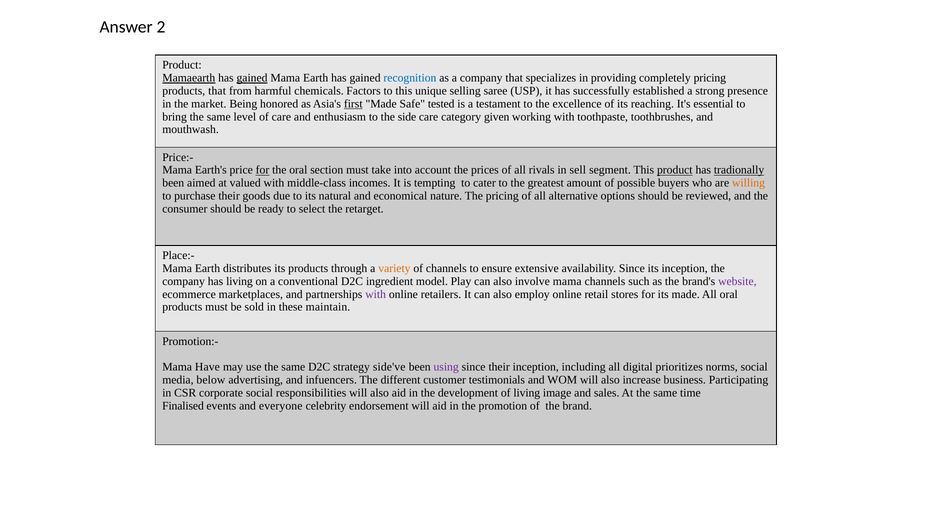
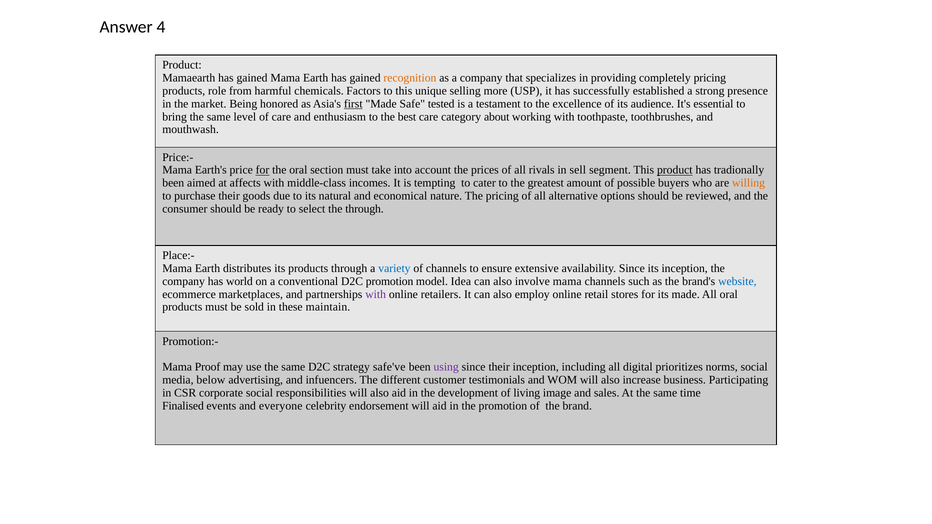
2: 2 -> 4
Mamaearth underline: present -> none
gained at (252, 78) underline: present -> none
recognition colour: blue -> orange
products that: that -> role
saree: saree -> more
reaching: reaching -> audience
side: side -> best
given: given -> about
tradionally underline: present -> none
valued: valued -> affects
the retarget: retarget -> through
variety colour: orange -> blue
has living: living -> world
D2C ingredient: ingredient -> promotion
Play: Play -> Idea
website colour: purple -> blue
Have: Have -> Proof
side've: side've -> safe've
